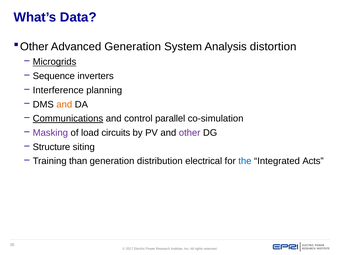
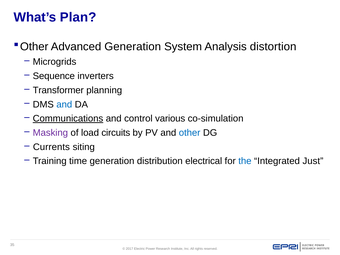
Data: Data -> Plan
Microgrids underline: present -> none
Interference: Interference -> Transformer
and at (64, 104) colour: orange -> blue
parallel: parallel -> various
other colour: purple -> blue
Structure: Structure -> Currents
than: than -> time
Acts: Acts -> Just
